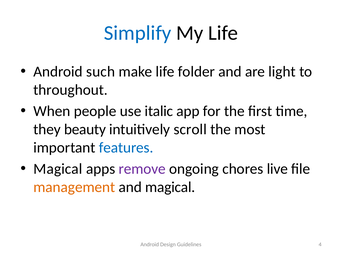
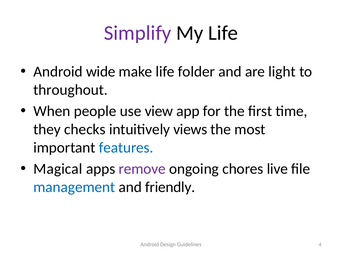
Simplify colour: blue -> purple
such: such -> wide
italic: italic -> view
beauty: beauty -> checks
scroll: scroll -> views
management colour: orange -> blue
and magical: magical -> friendly
